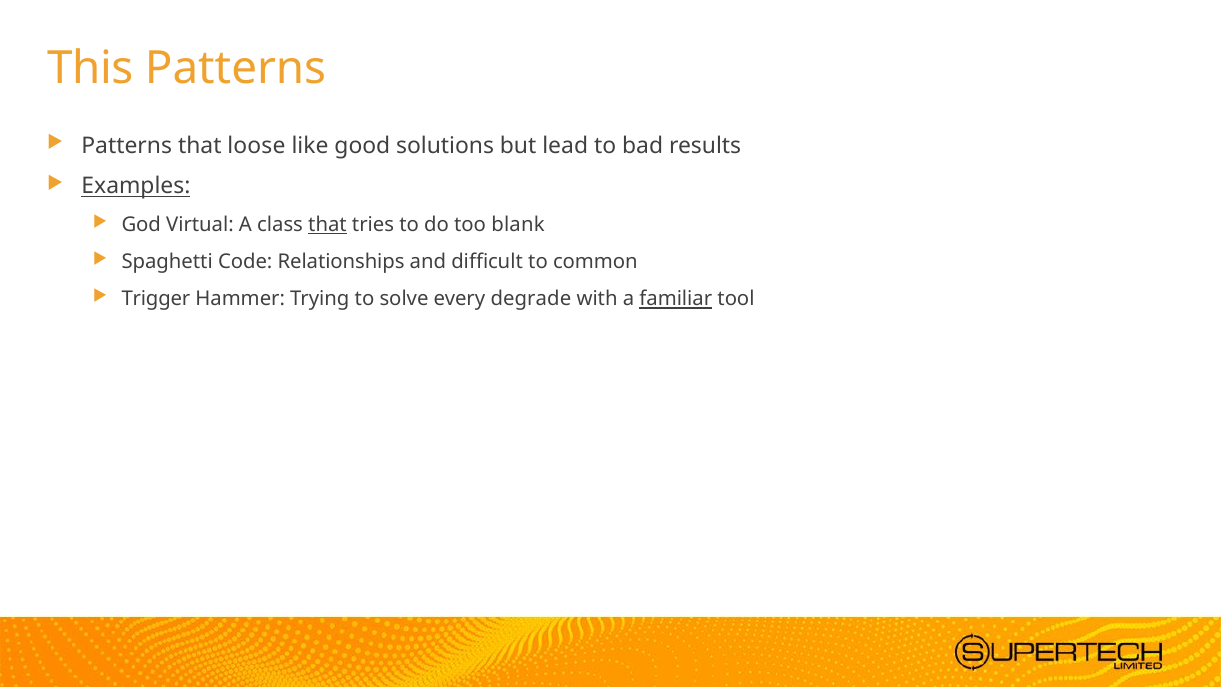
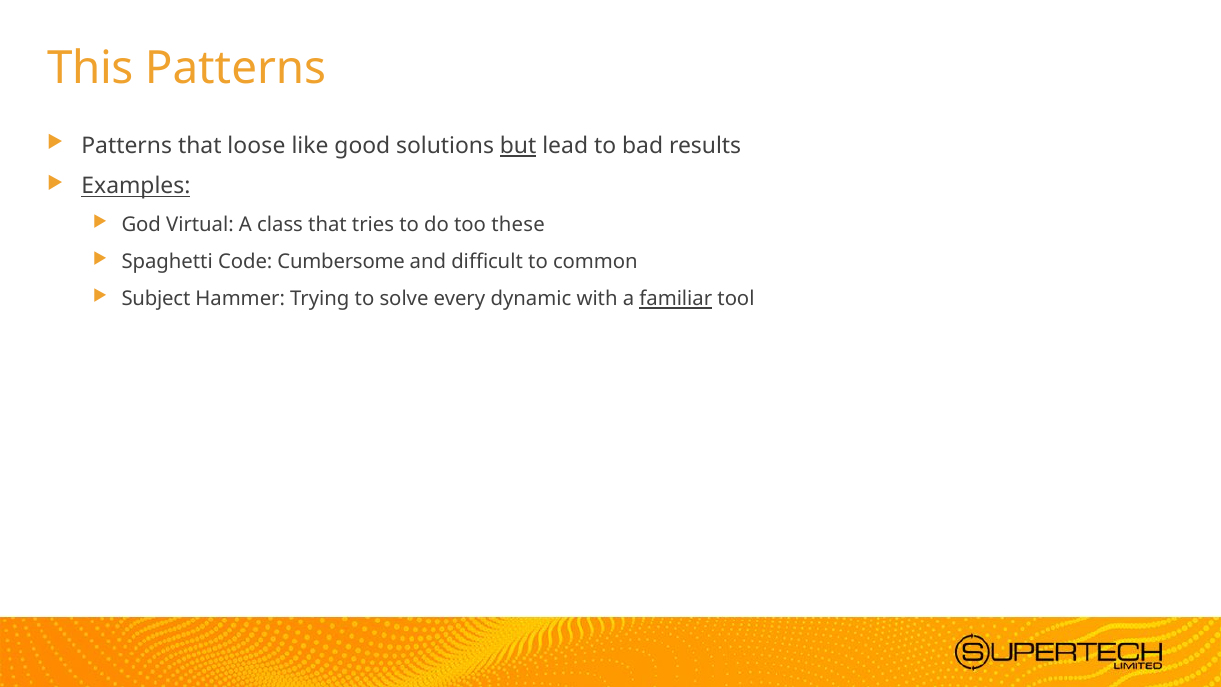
but underline: none -> present
that at (327, 225) underline: present -> none
blank: blank -> these
Relationships: Relationships -> Cumbersome
Trigger: Trigger -> Subject
degrade: degrade -> dynamic
